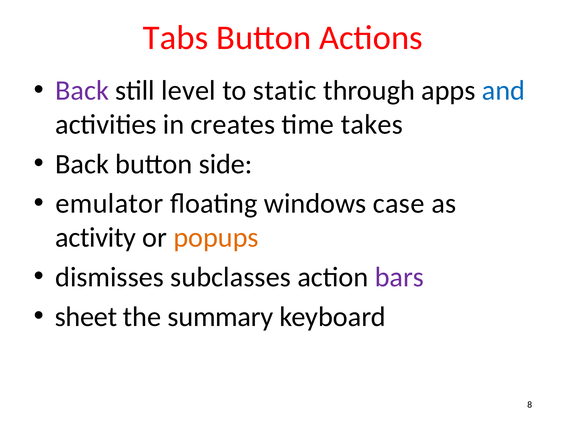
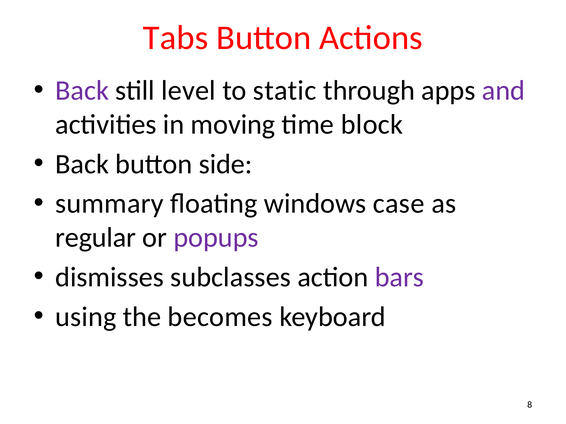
and colour: blue -> purple
creates: creates -> moving
takes: takes -> block
emulator: emulator -> summary
activity: activity -> regular
popups colour: orange -> purple
sheet: sheet -> using
summary: summary -> becomes
